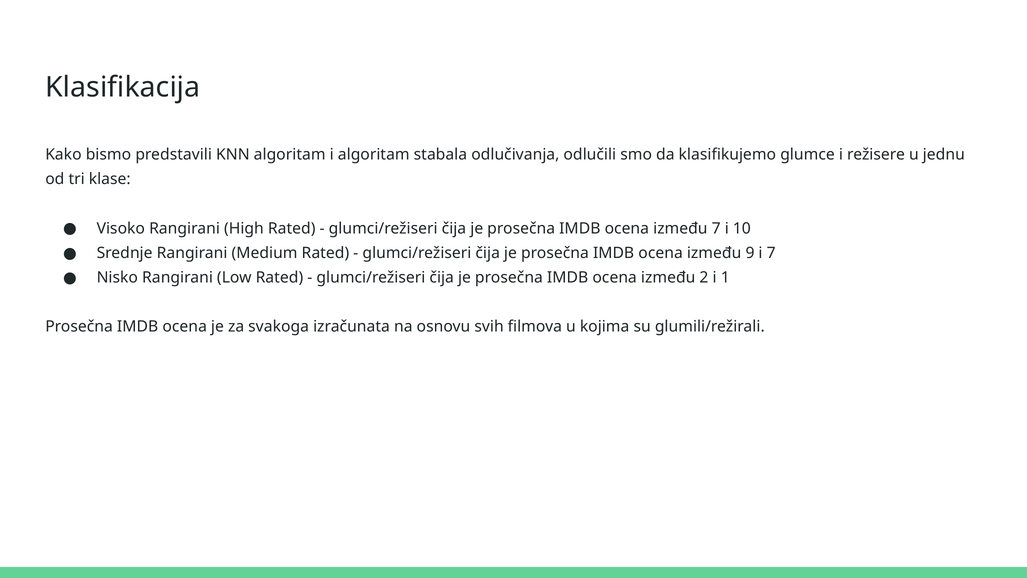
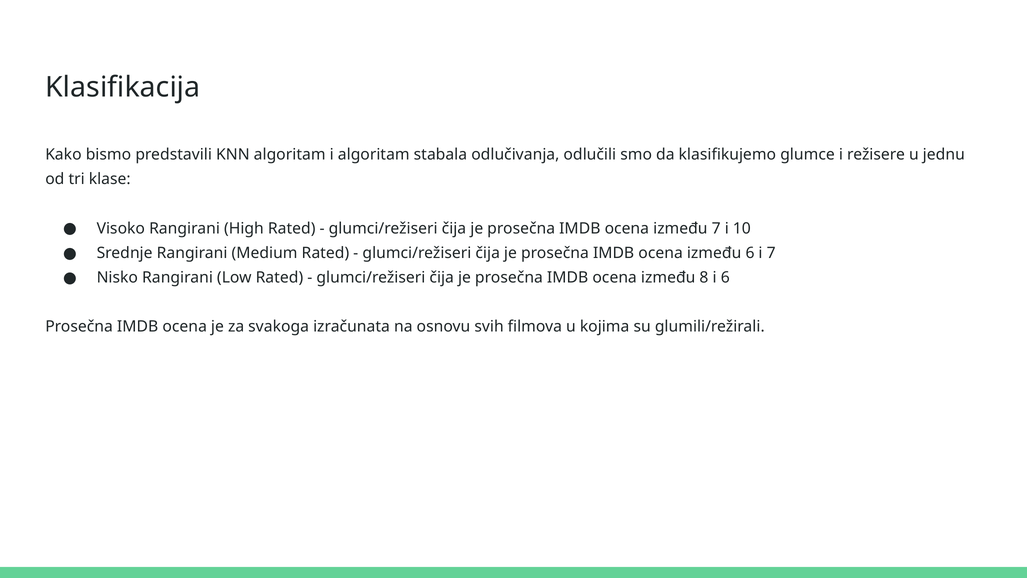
između 9: 9 -> 6
2: 2 -> 8
i 1: 1 -> 6
